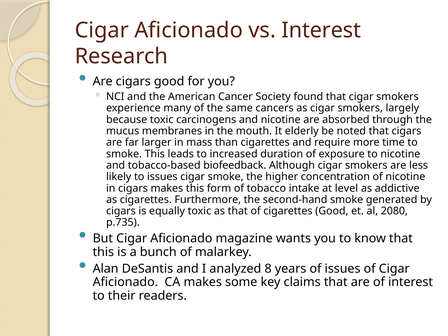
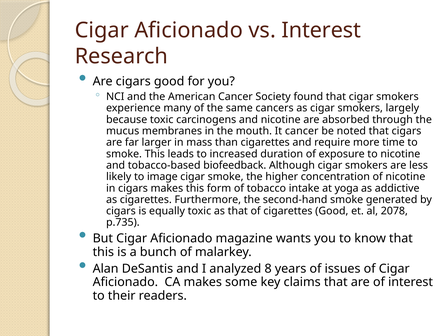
It elderly: elderly -> cancer
to issues: issues -> image
level: level -> yoga
2080: 2080 -> 2078
